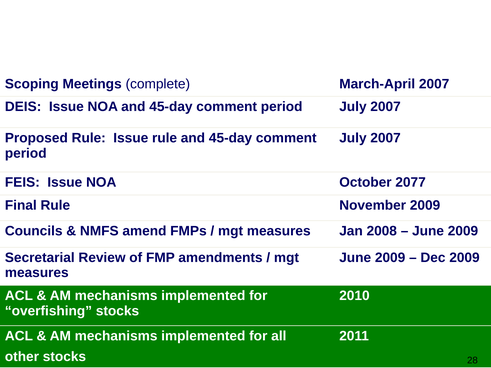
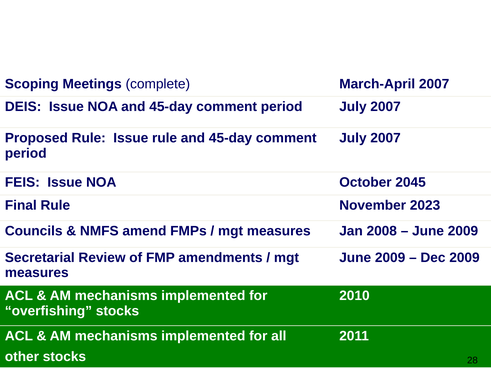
2077: 2077 -> 2045
November 2009: 2009 -> 2023
